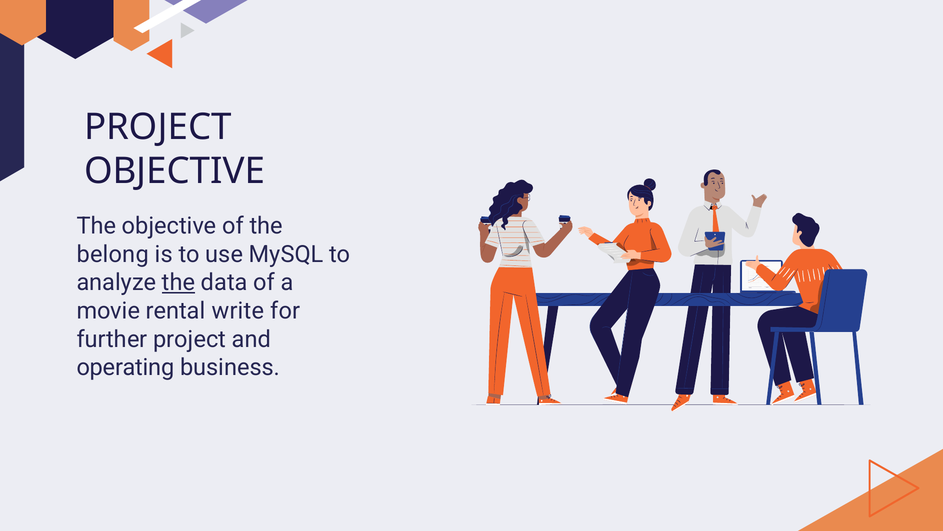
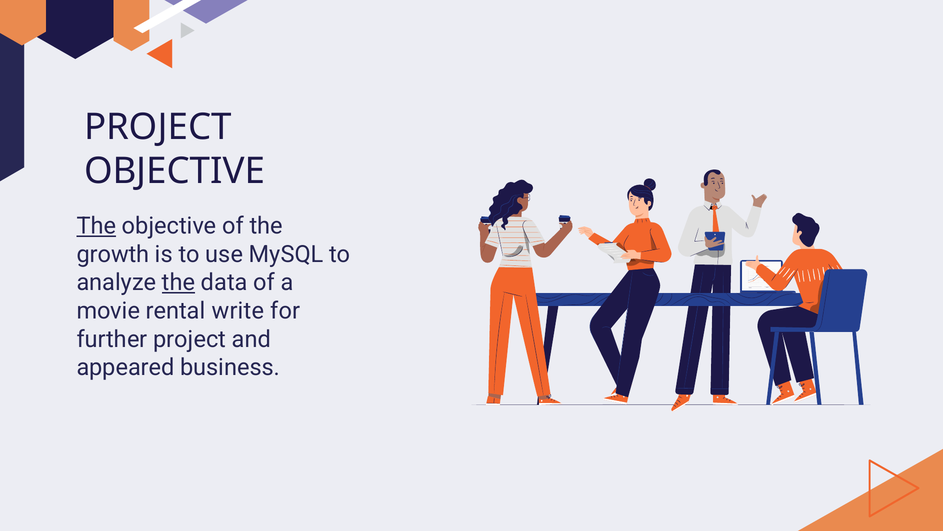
The at (96, 226) underline: none -> present
belong: belong -> growth
operating: operating -> appeared
